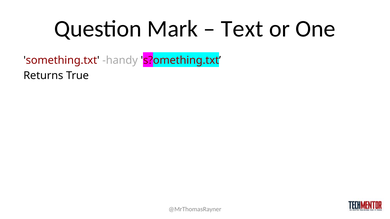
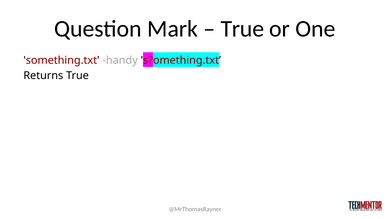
Text at (242, 29): Text -> True
